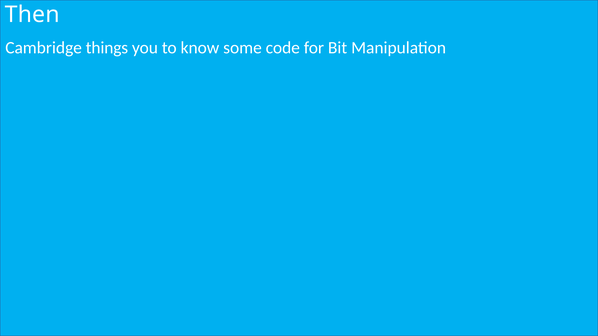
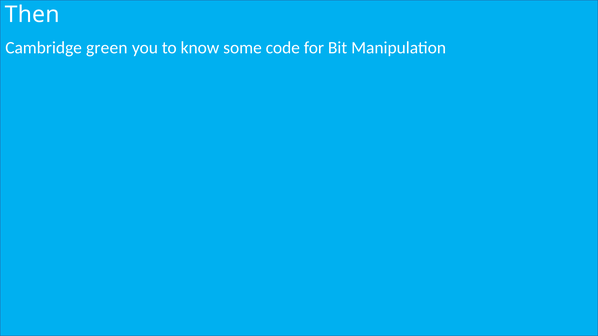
things: things -> green
